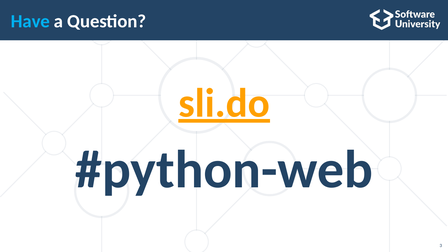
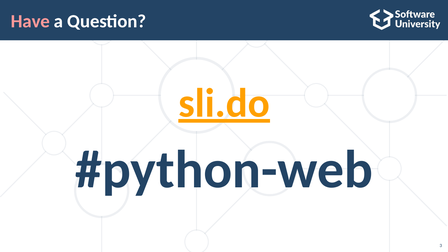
Have colour: light blue -> pink
